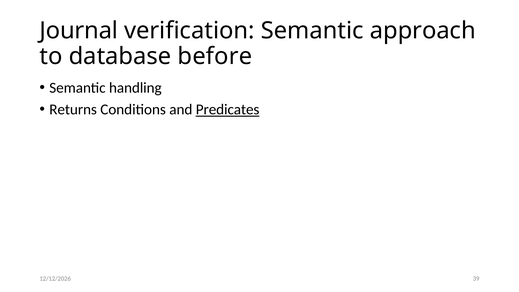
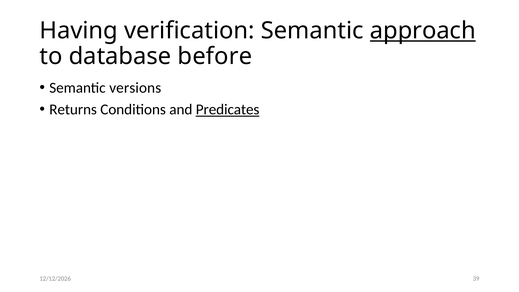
Journal: Journal -> Having
approach underline: none -> present
handling: handling -> versions
